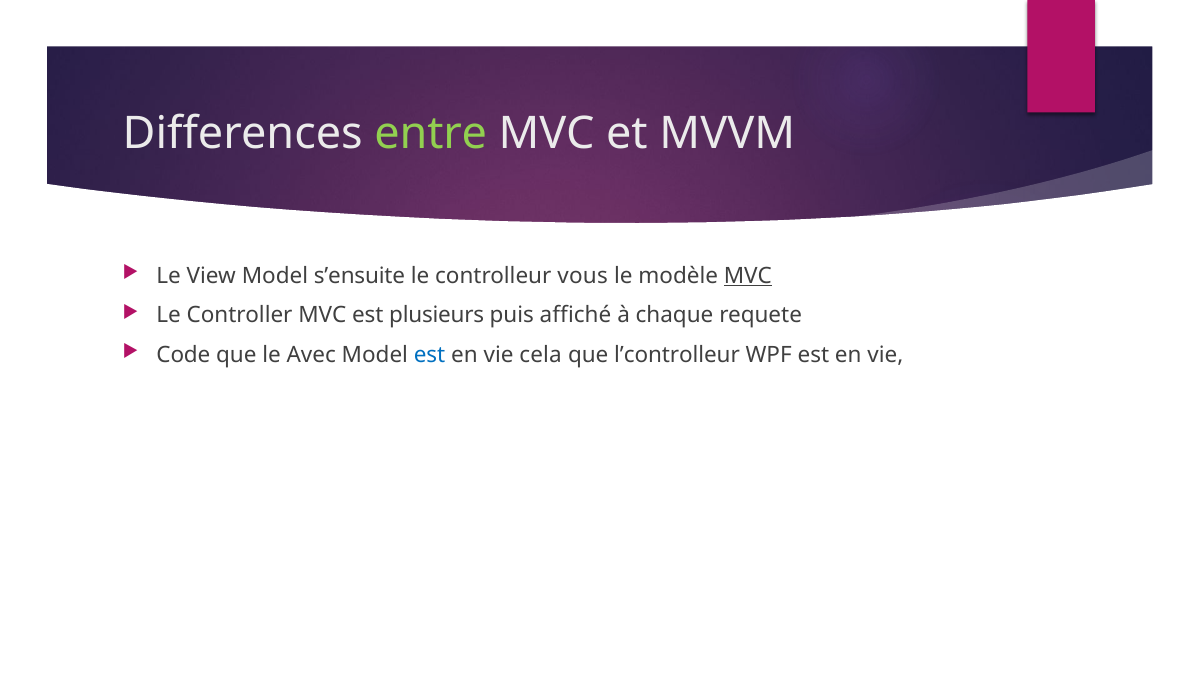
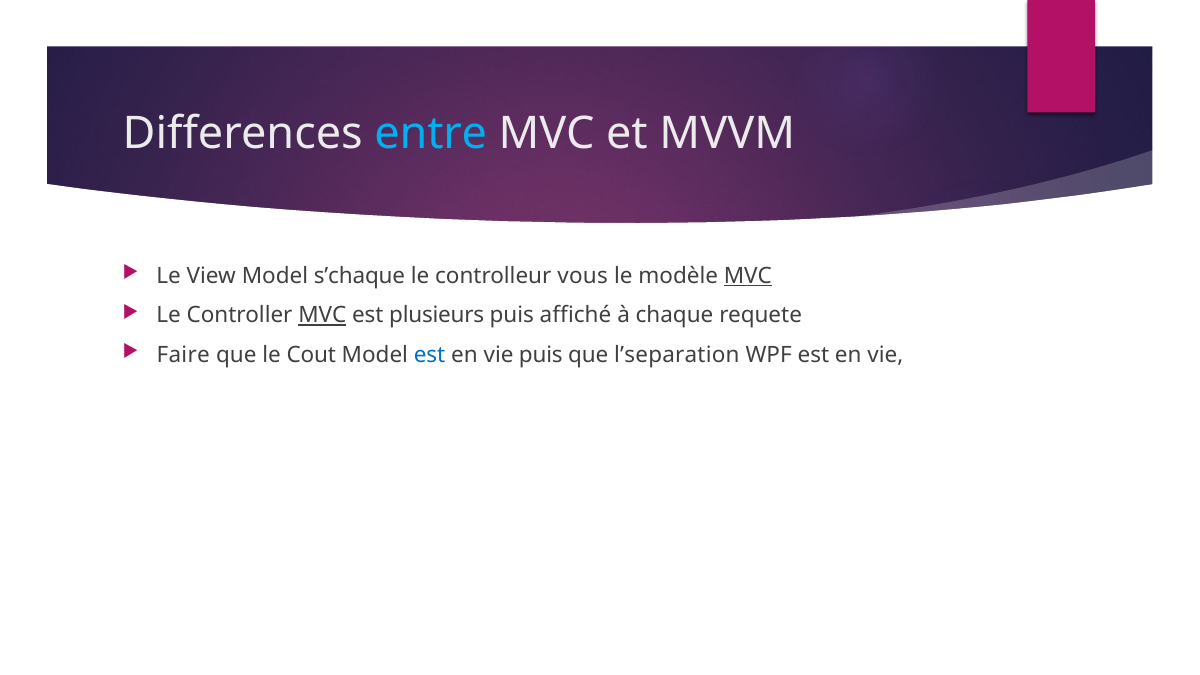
entre colour: light green -> light blue
s’ensuite: s’ensuite -> s’chaque
MVC at (322, 315) underline: none -> present
Code: Code -> Faire
Avec: Avec -> Cout
vie cela: cela -> puis
l’controlleur: l’controlleur -> l’separation
